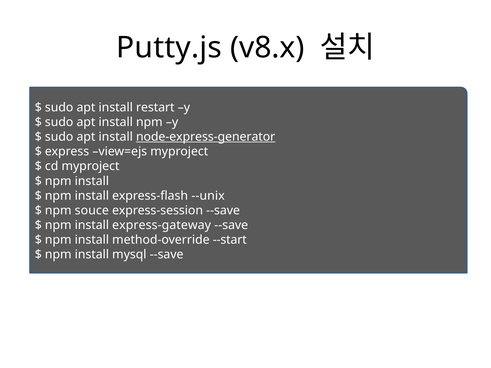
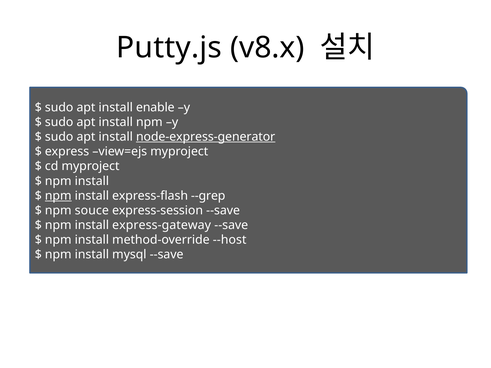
restart: restart -> enable
npm at (58, 196) underline: none -> present
--unix: --unix -> --grep
--start: --start -> --host
